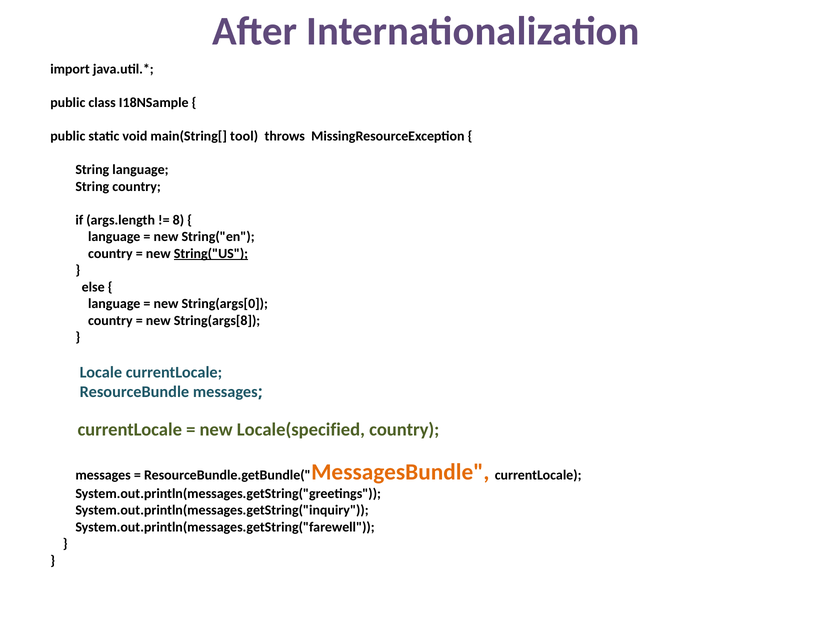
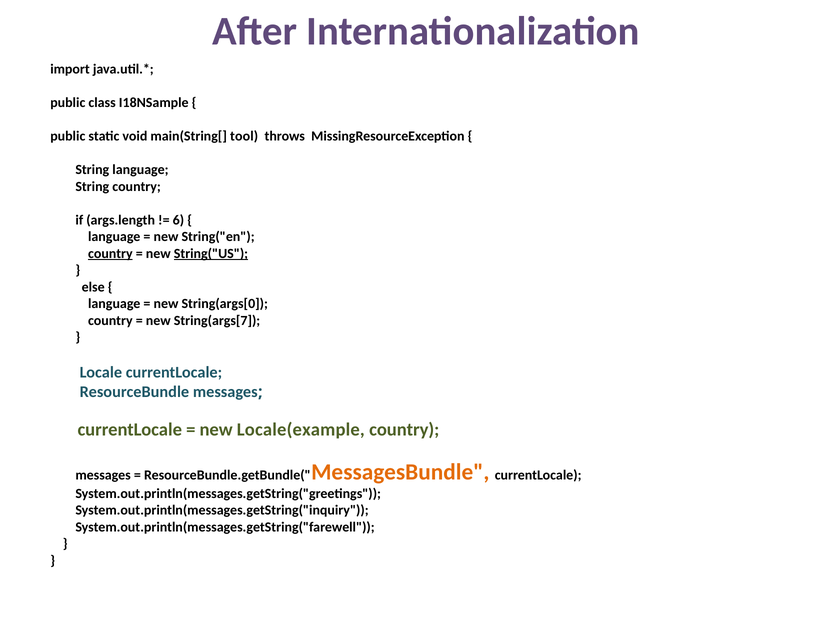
8: 8 -> 6
country at (110, 254) underline: none -> present
String(args[8: String(args[8 -> String(args[7
Locale(specified: Locale(specified -> Locale(example
